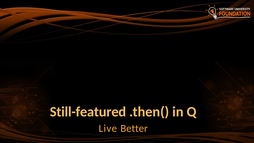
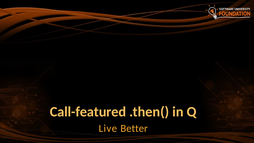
Still-featured: Still-featured -> Call-featured
